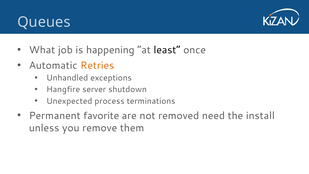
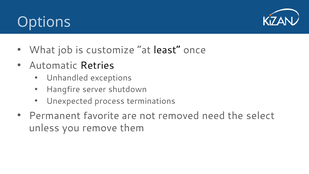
Queues: Queues -> Options
happening: happening -> customize
Retries colour: orange -> black
install: install -> select
